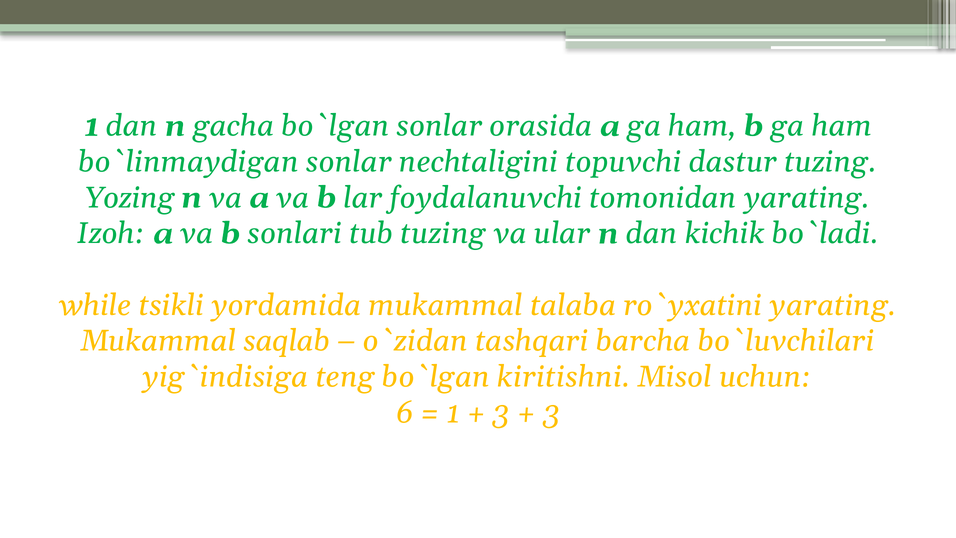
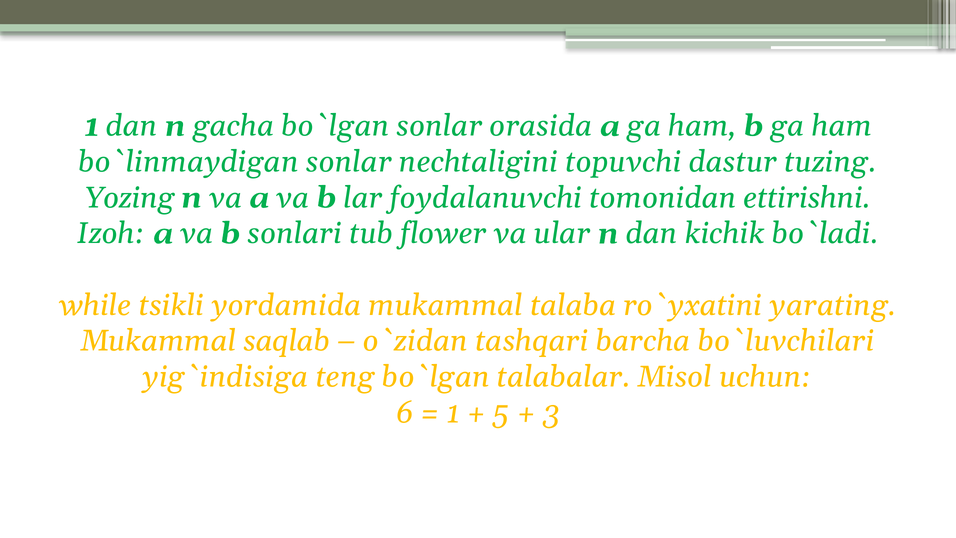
tomonidan yarating: yarating -> ettirishni
tub tuzing: tuzing -> flower
kiritishni: kiritishni -> talabalar
3 at (501, 413): 3 -> 5
